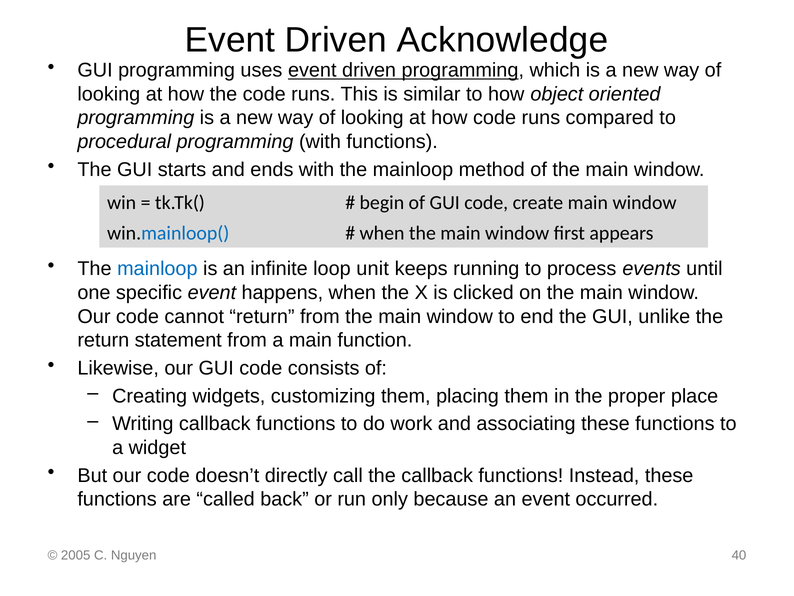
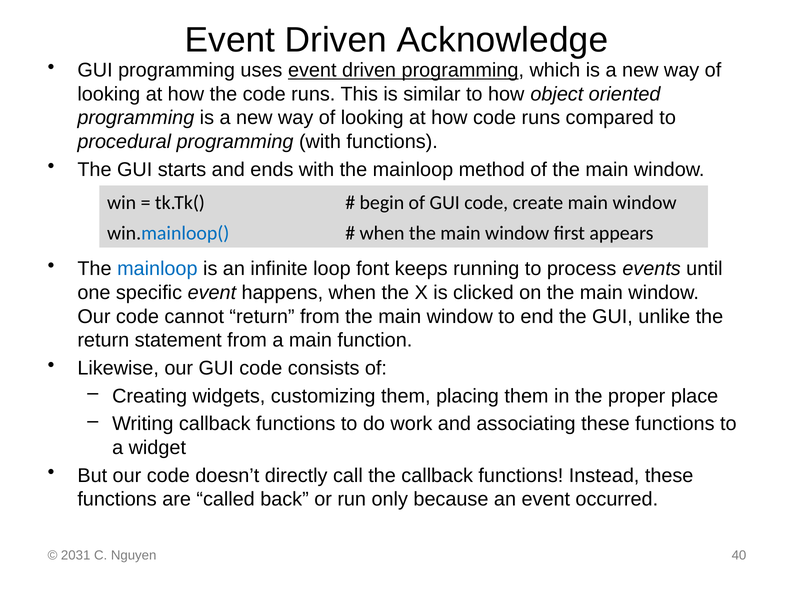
unit: unit -> font
2005: 2005 -> 2031
